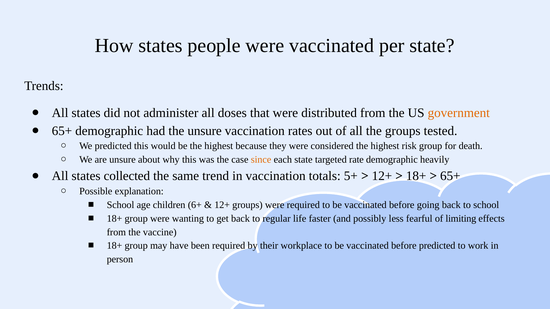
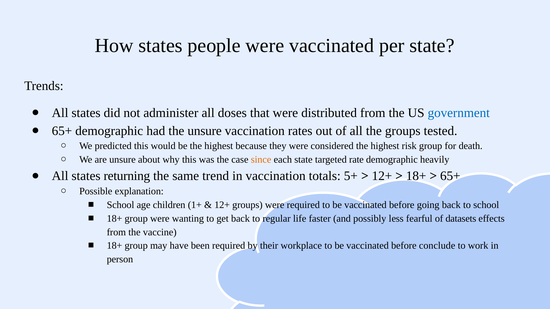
government colour: orange -> blue
collected: collected -> returning
6+: 6+ -> 1+
limiting: limiting -> datasets
before predicted: predicted -> conclude
